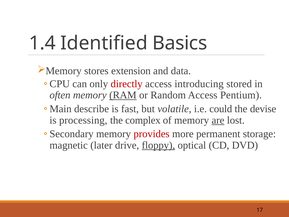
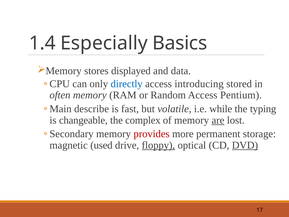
Identified: Identified -> Especially
extension: extension -> displayed
directly colour: red -> blue
RAM underline: present -> none
could: could -> while
devise: devise -> typing
processing: processing -> changeable
later: later -> used
DVD underline: none -> present
